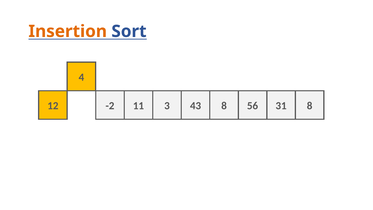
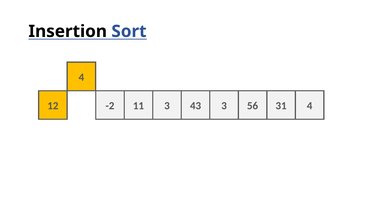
Insertion colour: orange -> black
43 8: 8 -> 3
31 8: 8 -> 4
